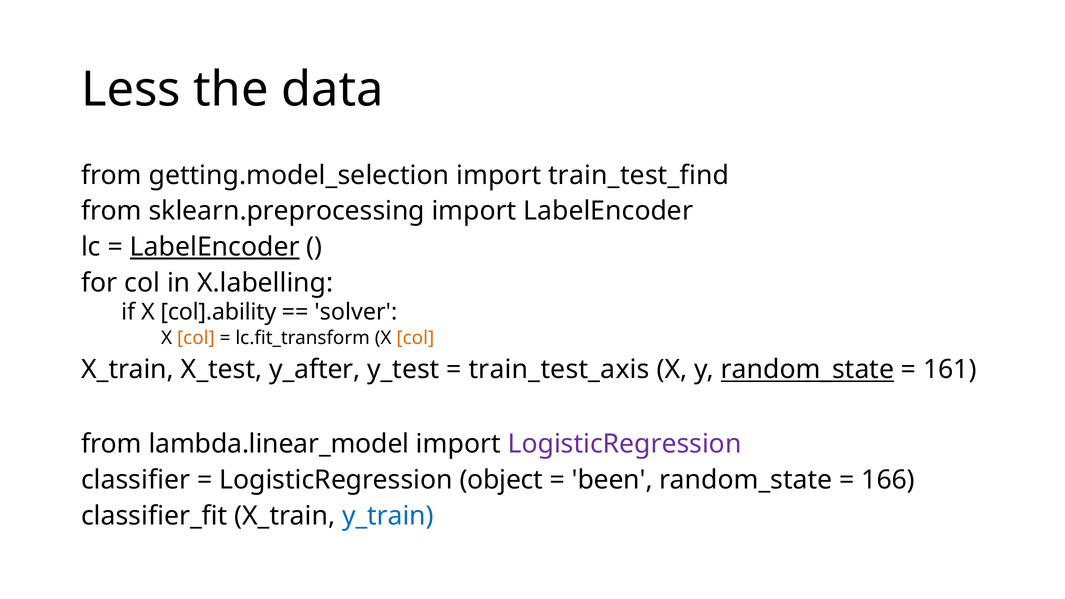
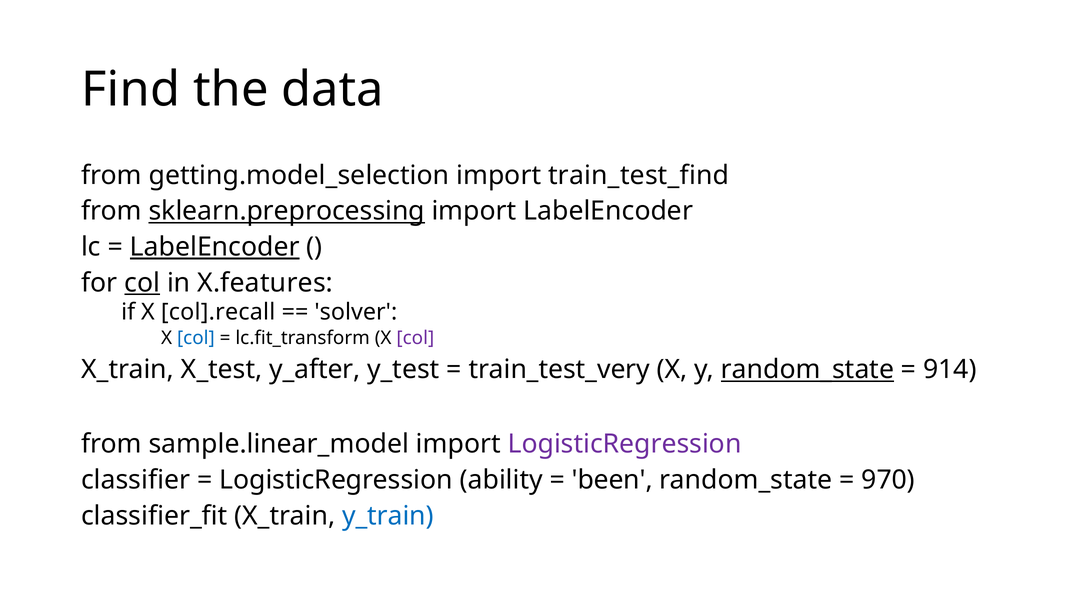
Less: Less -> Find
sklearn.preprocessing underline: none -> present
col at (142, 283) underline: none -> present
X.labelling: X.labelling -> X.features
col].ability: col].ability -> col].recall
col at (196, 338) colour: orange -> blue
col at (415, 338) colour: orange -> purple
train_test_axis: train_test_axis -> train_test_very
161: 161 -> 914
lambda.linear_model: lambda.linear_model -> sample.linear_model
object: object -> ability
166: 166 -> 970
